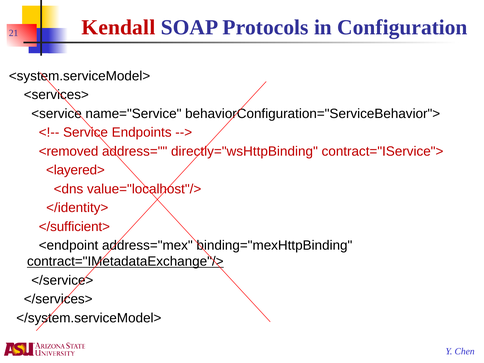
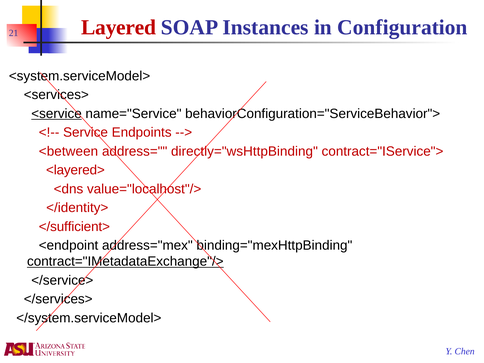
Kendall: Kendall -> Layered
Protocols: Protocols -> Instances
<service underline: none -> present
<removed: <removed -> <between
